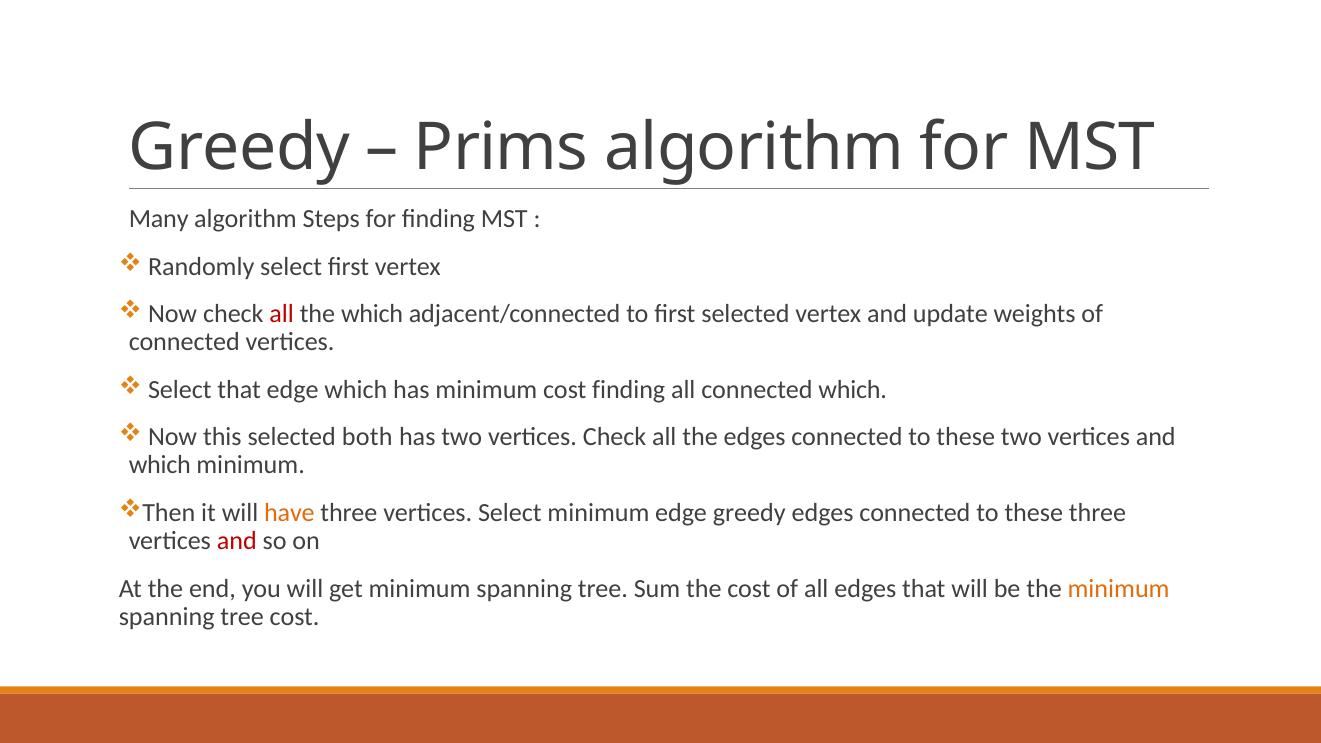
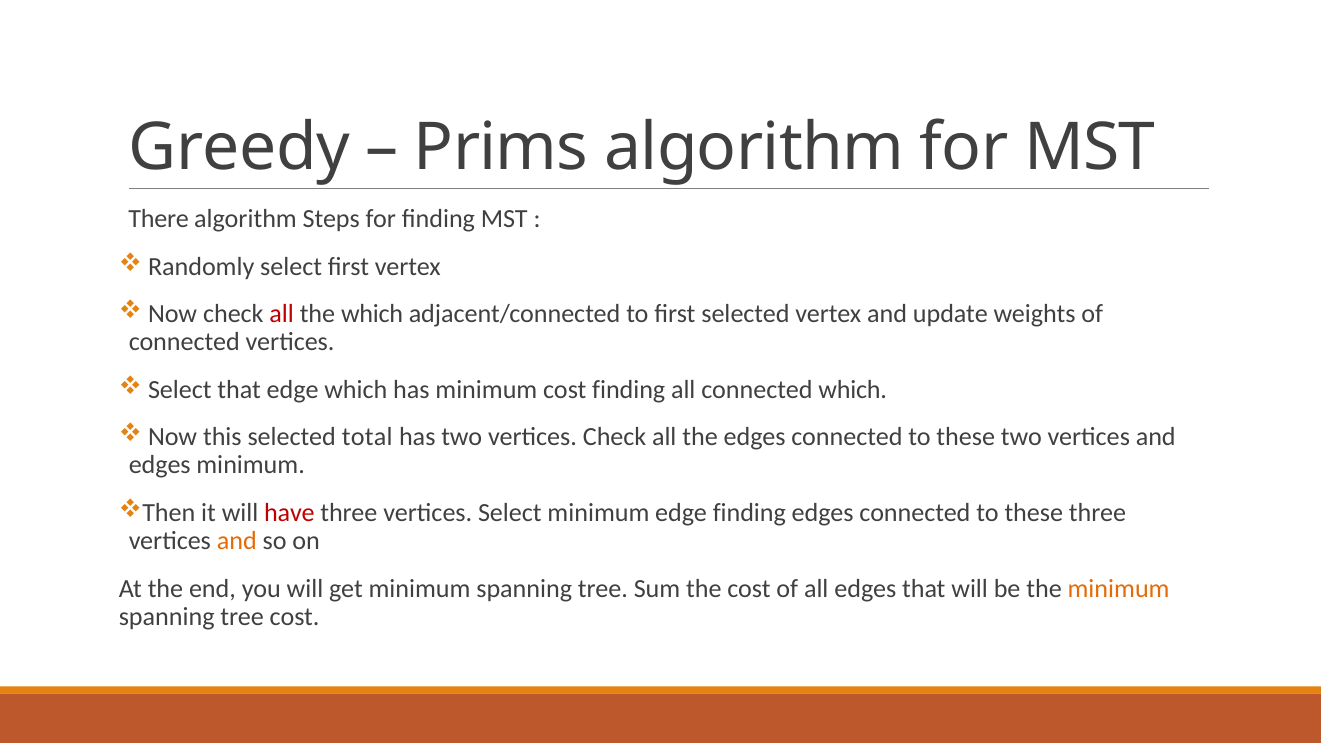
Many: Many -> There
both: both -> total
which at (160, 465): which -> edges
have colour: orange -> red
edge greedy: greedy -> finding
and at (237, 541) colour: red -> orange
